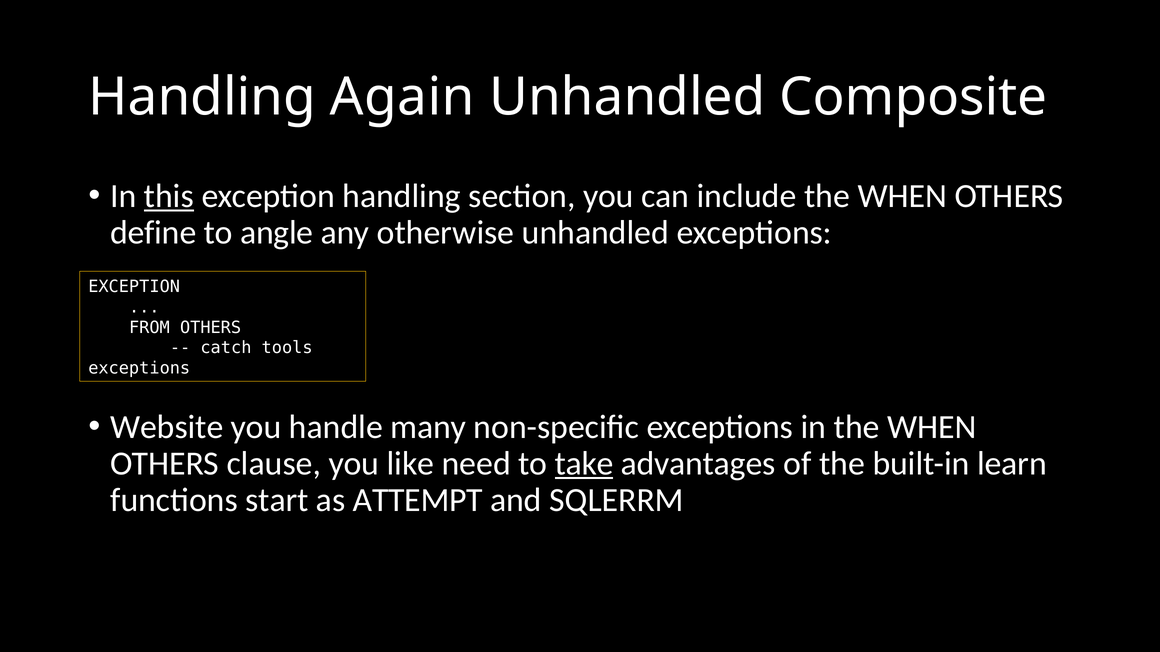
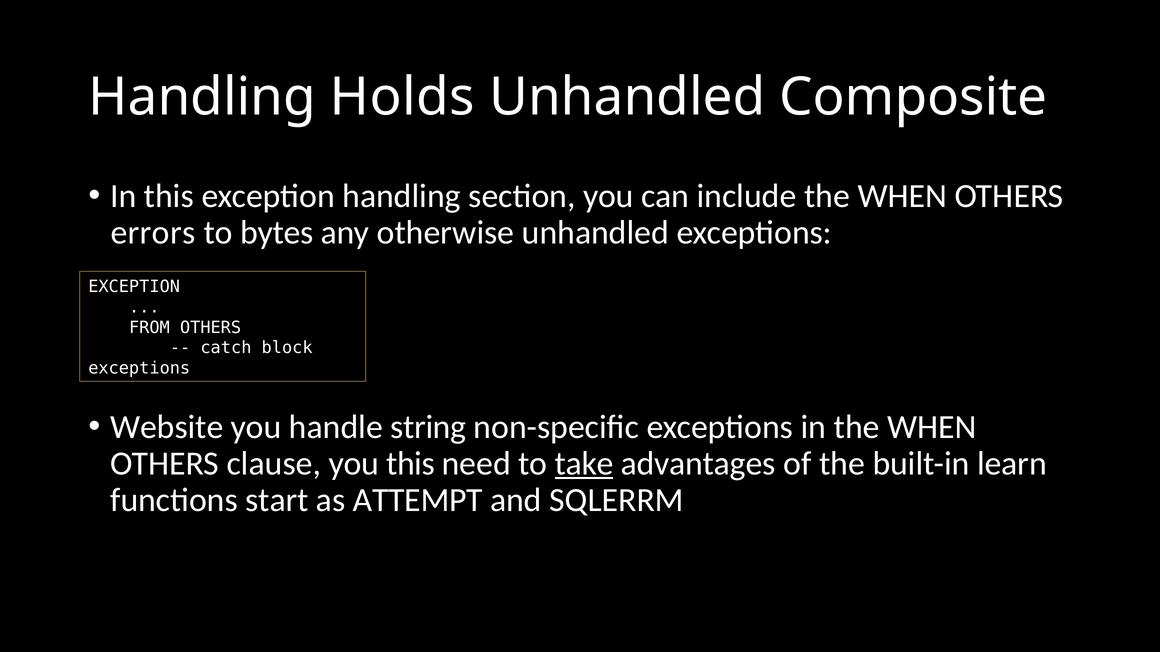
Again: Again -> Holds
this at (169, 196) underline: present -> none
define: define -> errors
angle: angle -> bytes
tools: tools -> block
many: many -> string
you like: like -> this
